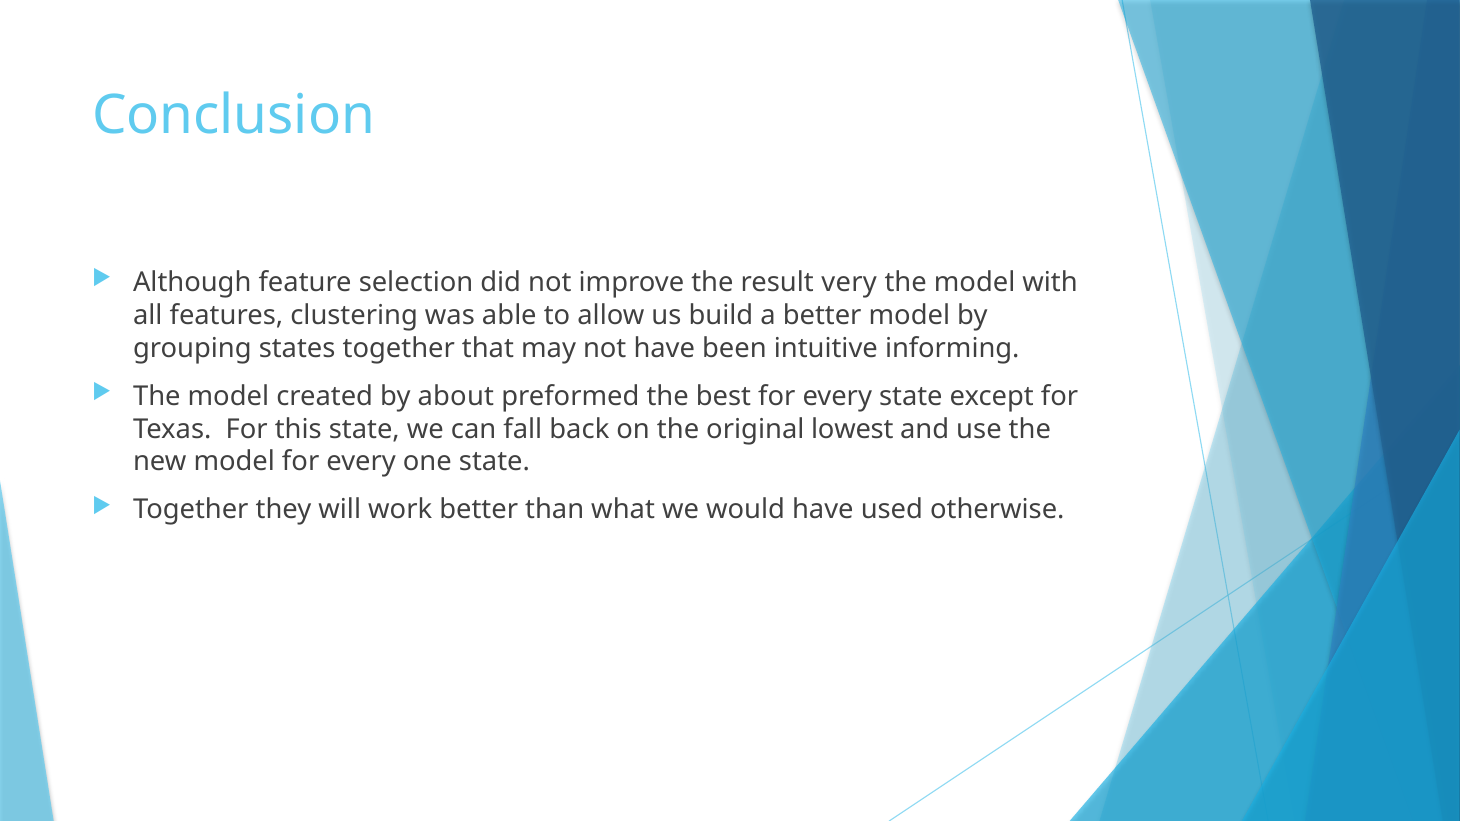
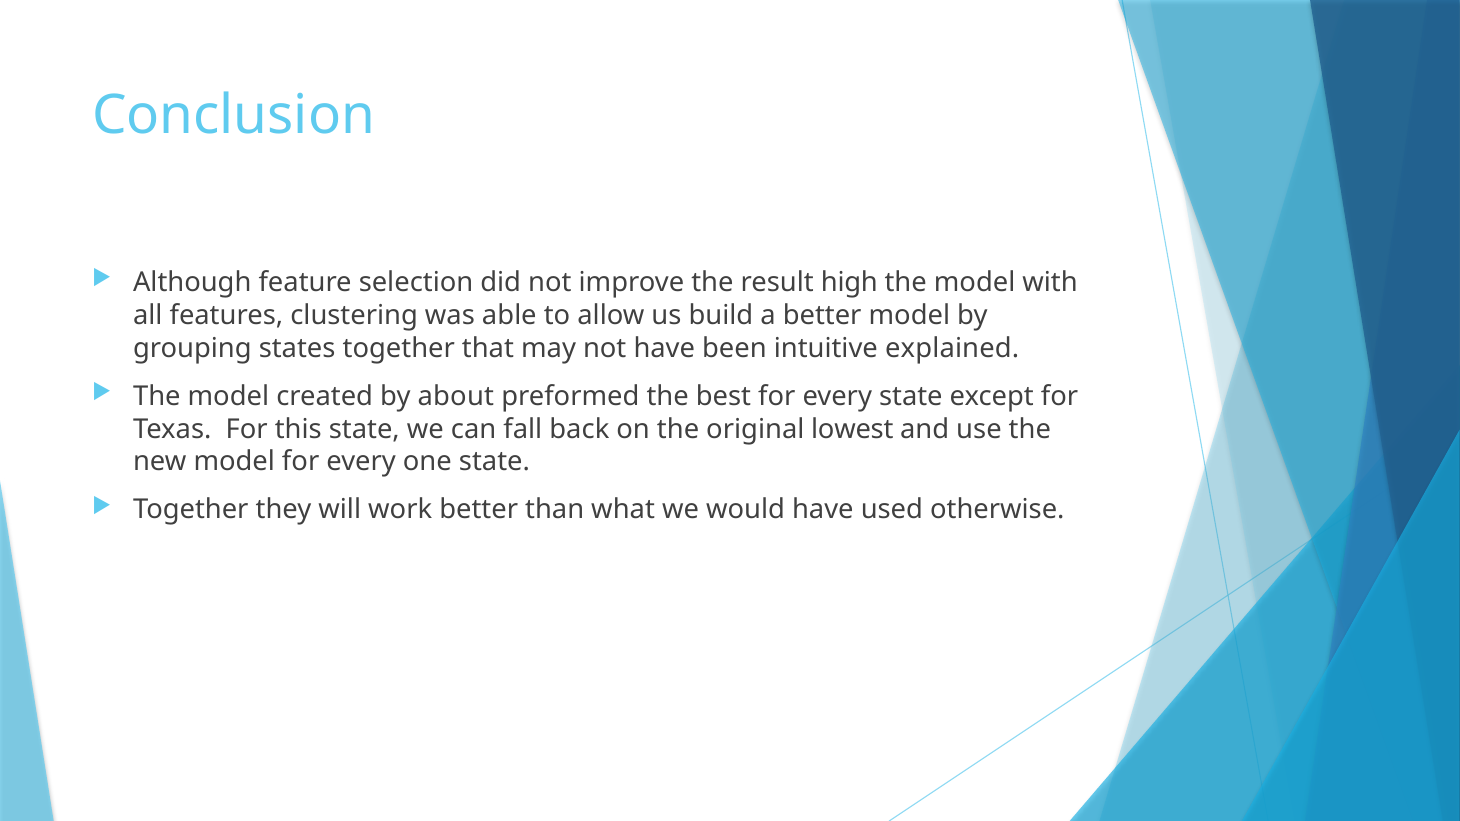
very: very -> high
informing: informing -> explained
